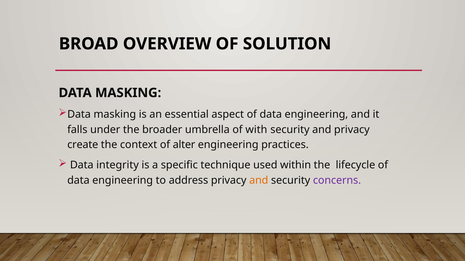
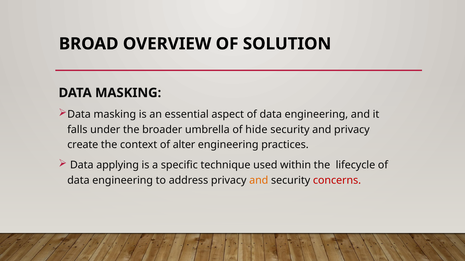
with: with -> hide
integrity: integrity -> applying
concerns colour: purple -> red
